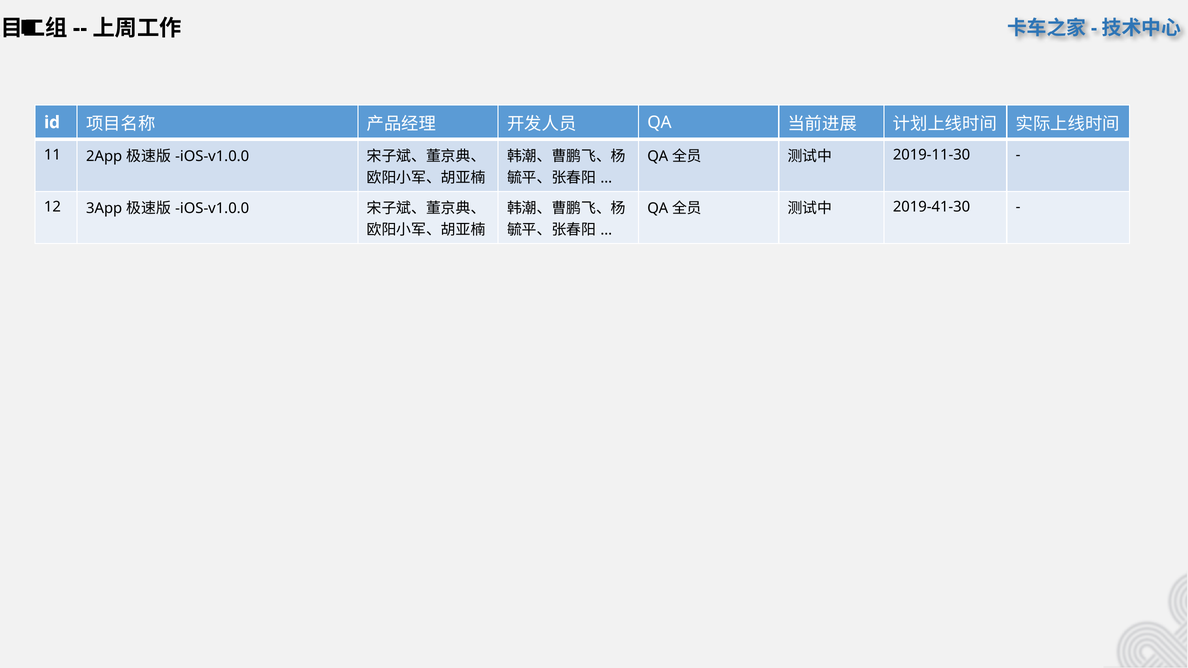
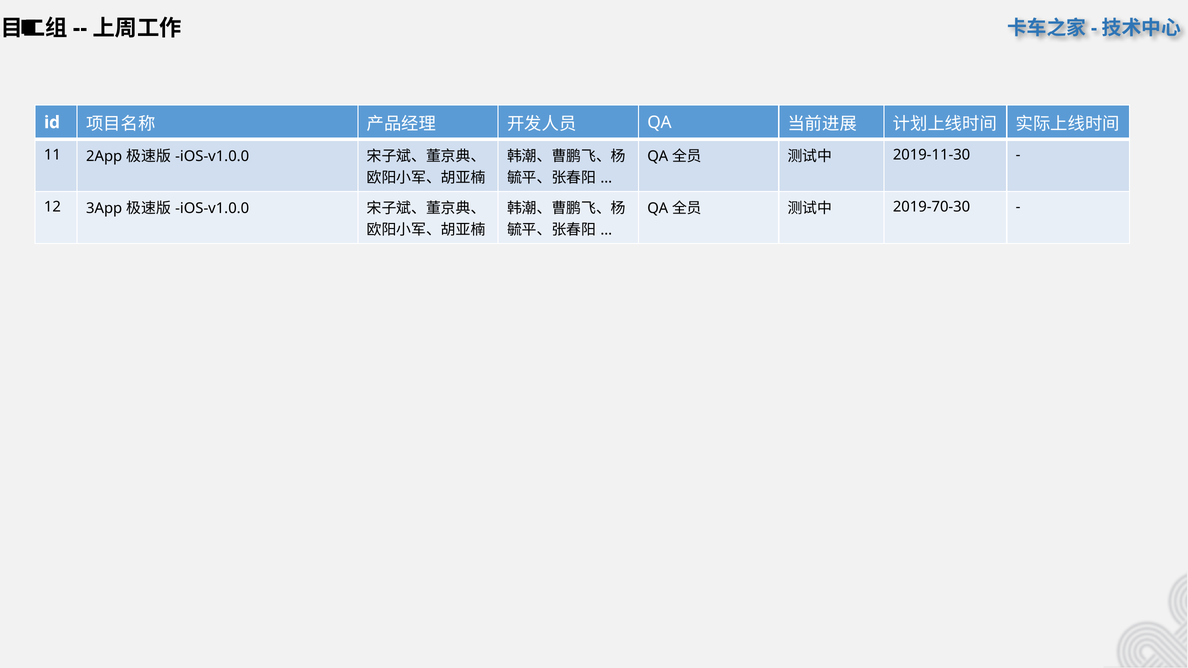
2019-41-30: 2019-41-30 -> 2019-70-30
